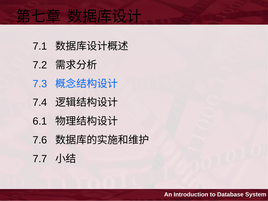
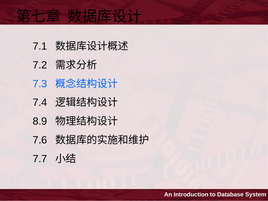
6.1: 6.1 -> 8.9
